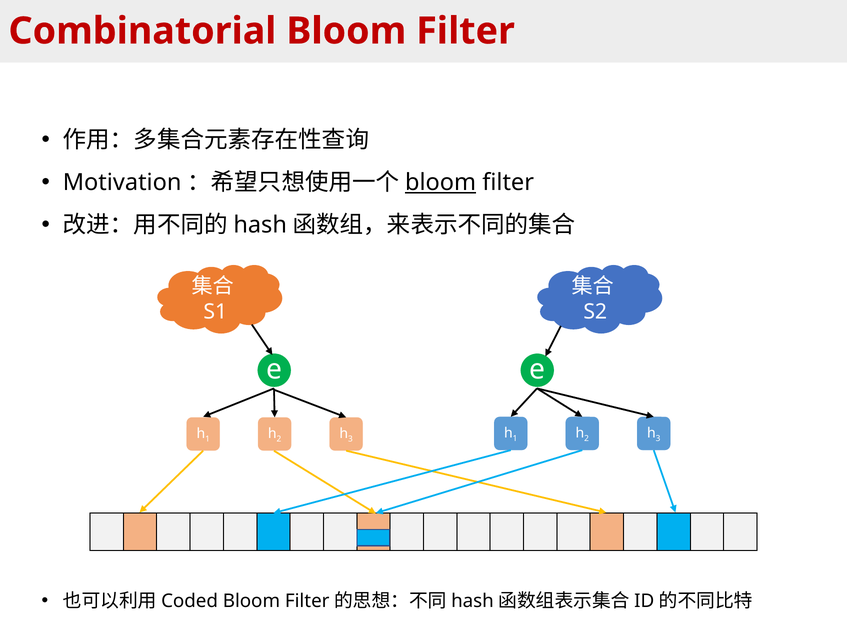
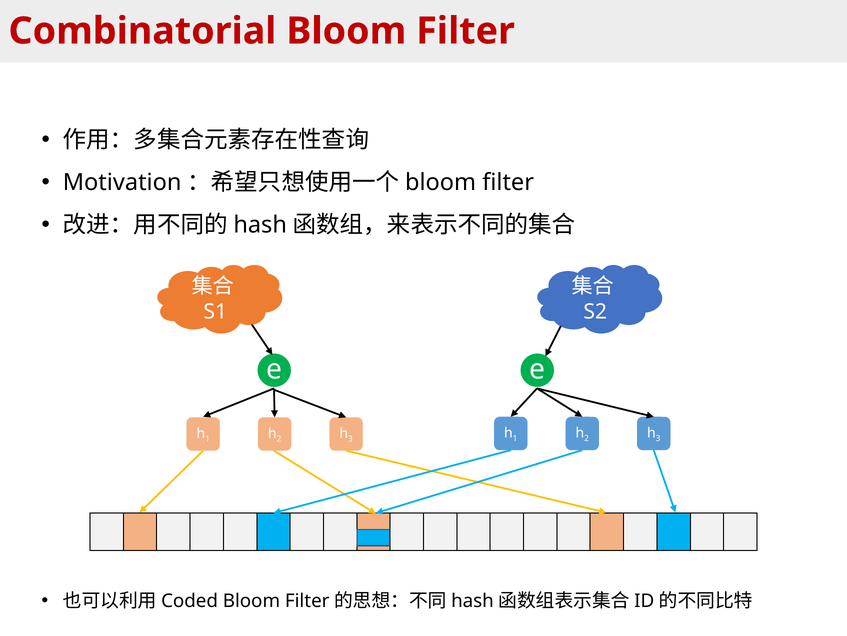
bloom at (441, 182) underline: present -> none
